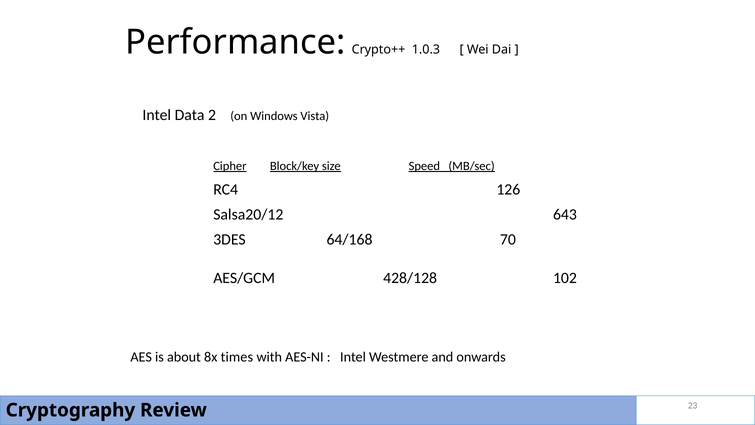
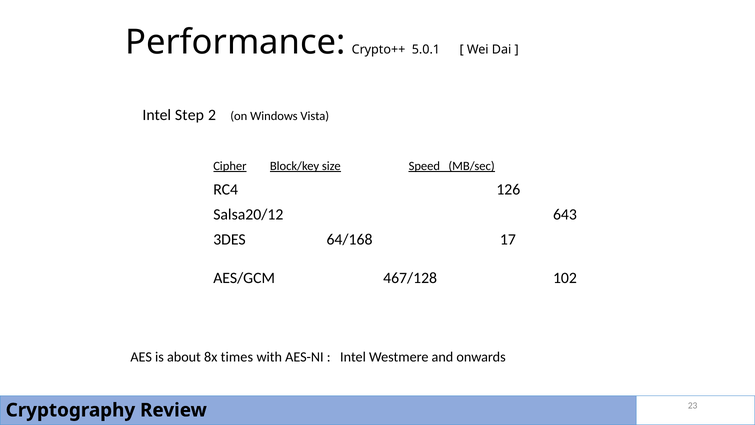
1.0.3: 1.0.3 -> 5.0.1
Data: Data -> Step
70: 70 -> 17
428/128: 428/128 -> 467/128
